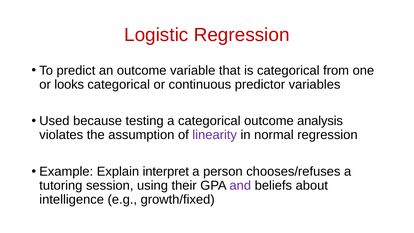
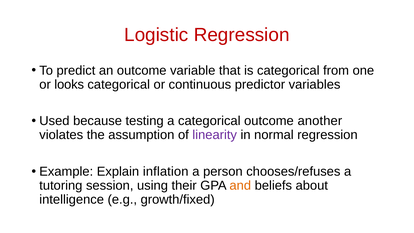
analysis: analysis -> another
interpret: interpret -> inflation
and colour: purple -> orange
